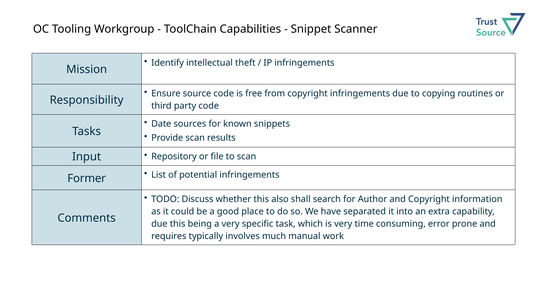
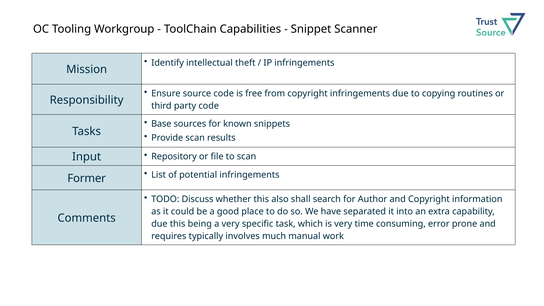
Date: Date -> Base
